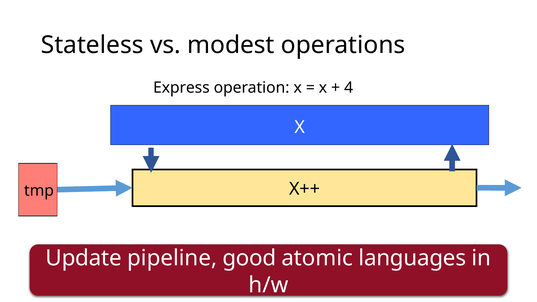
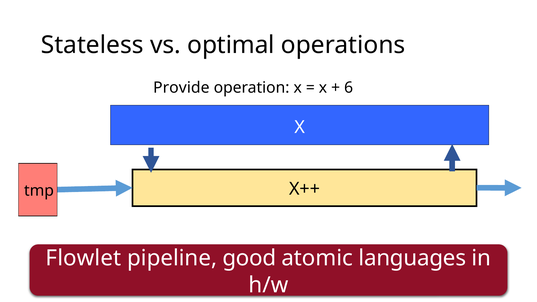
modest: modest -> optimal
Express: Express -> Provide
4: 4 -> 6
Update: Update -> Flowlet
